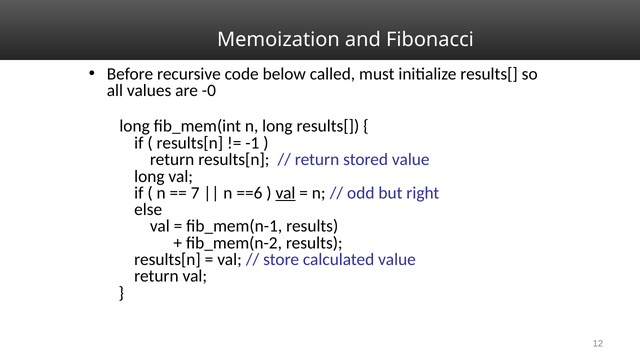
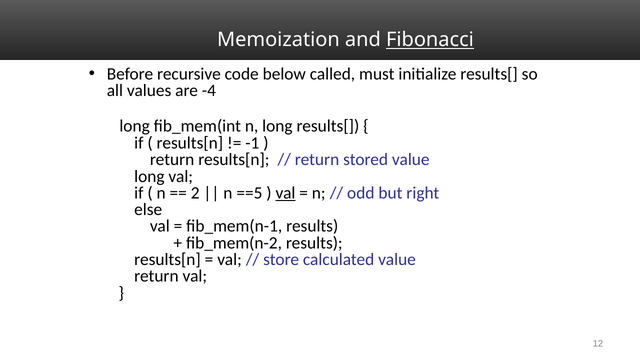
Fibonacci underline: none -> present
-0: -0 -> -4
7: 7 -> 2
==6: ==6 -> ==5
